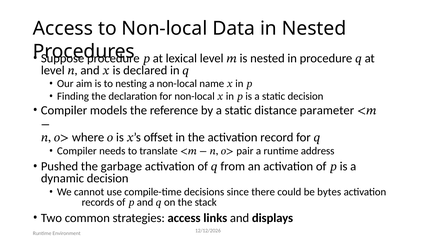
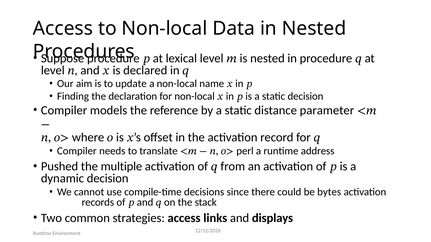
nesting: nesting -> update
pair: pair -> perl
garbage: garbage -> multiple
